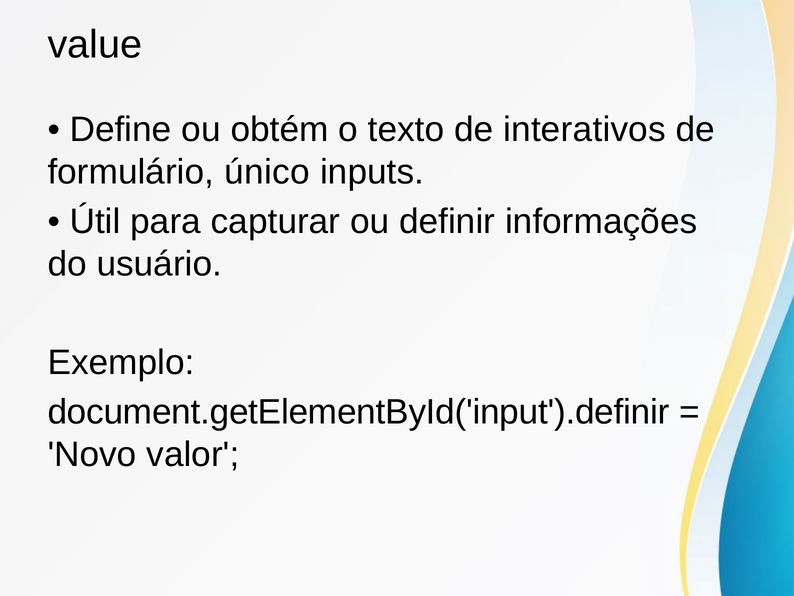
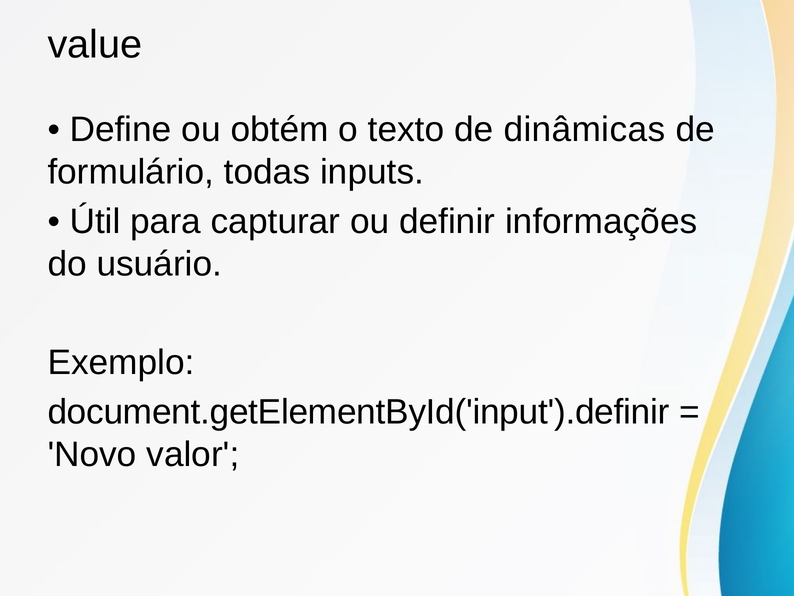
interativos: interativos -> dinâmicas
único: único -> todas
